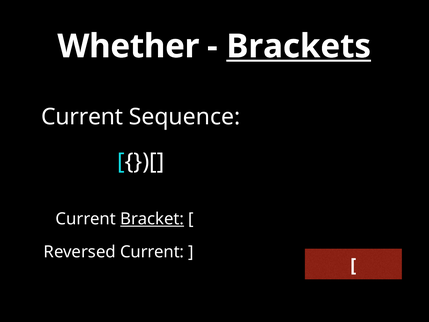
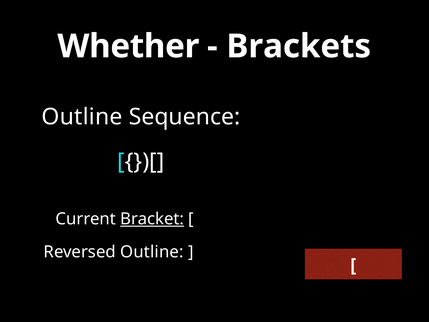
Brackets underline: present -> none
Current at (82, 117): Current -> Outline
Reversed Current: Current -> Outline
